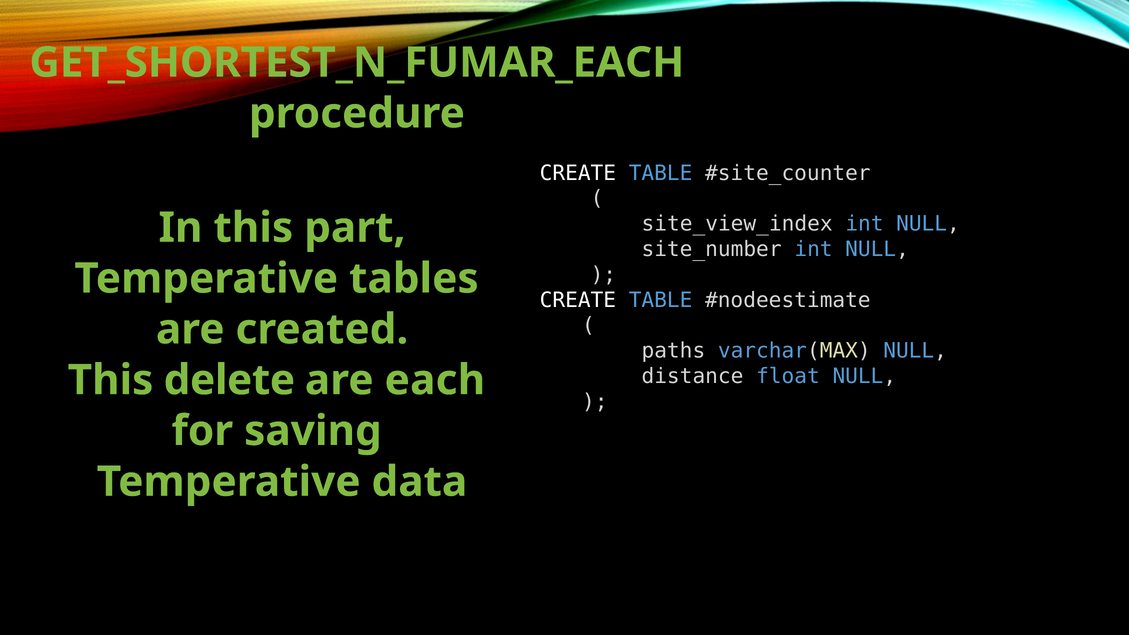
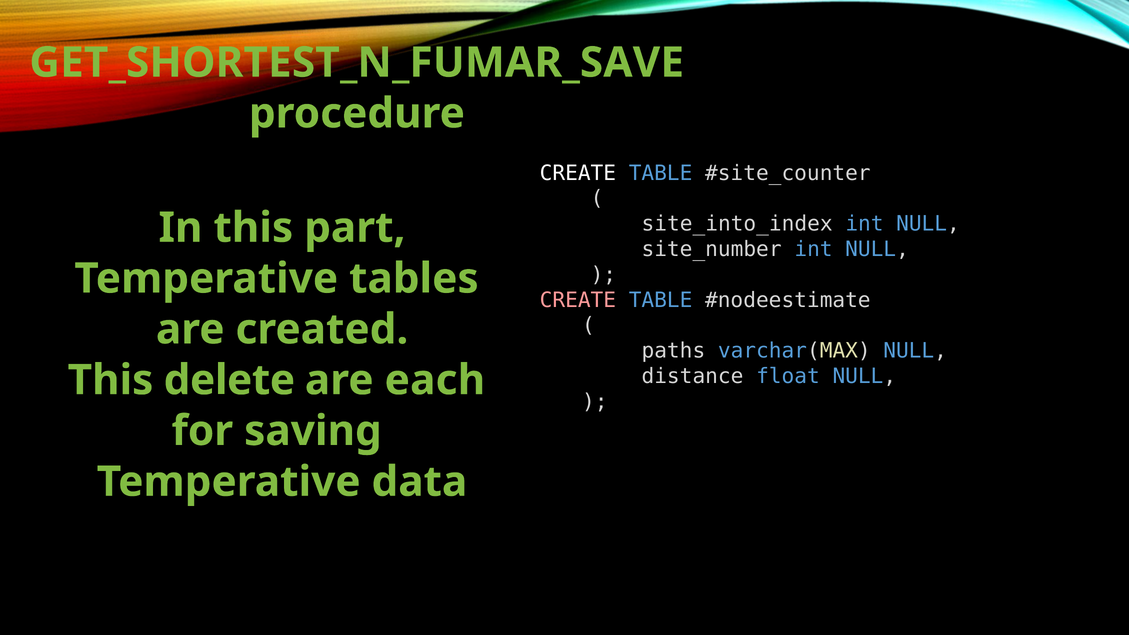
GET_SHORTEST_N_FUMAR_EACH: GET_SHORTEST_N_FUMAR_EACH -> GET_SHORTEST_N_FUMAR_SAVE
site_view_index: site_view_index -> site_into_index
CREATE at (578, 300) colour: white -> pink
